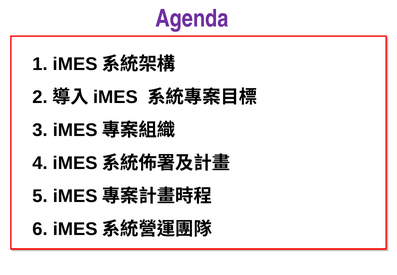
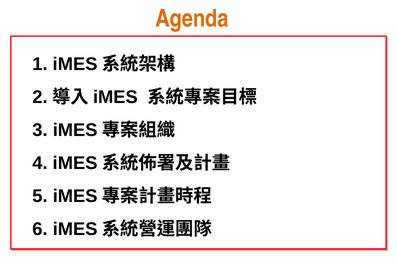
Agenda colour: purple -> orange
